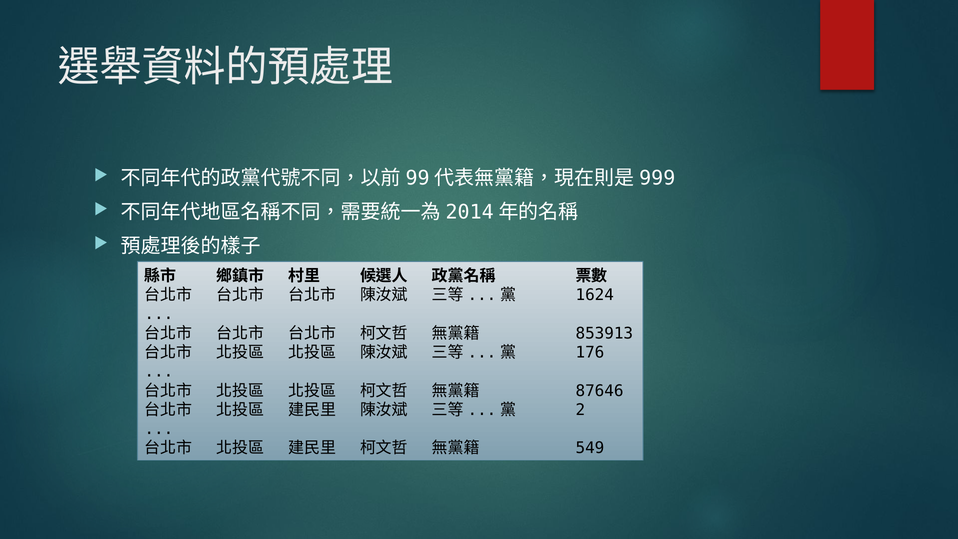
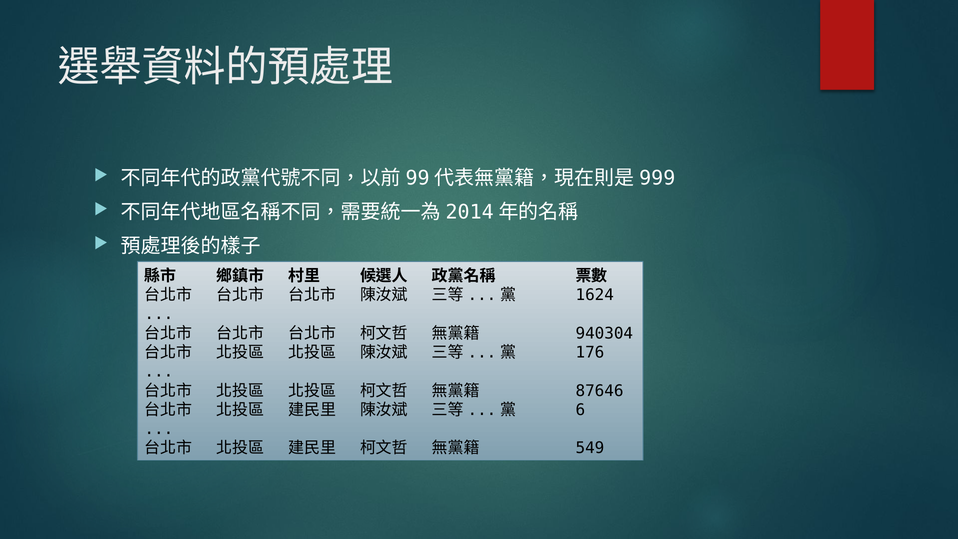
853913: 853913 -> 940304
2: 2 -> 6
